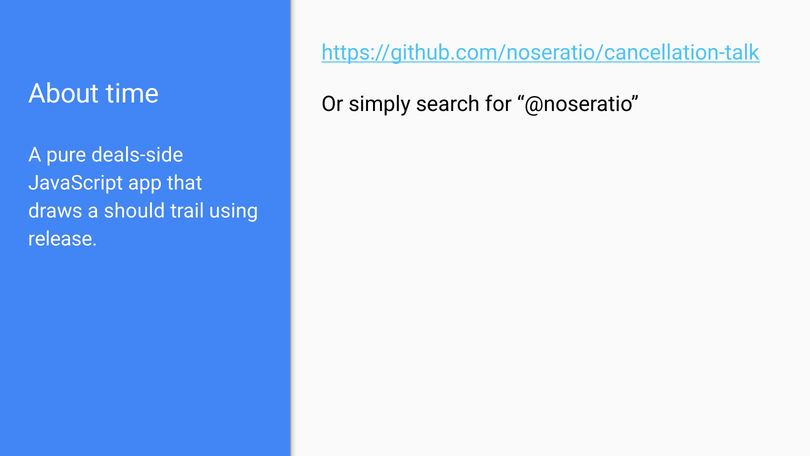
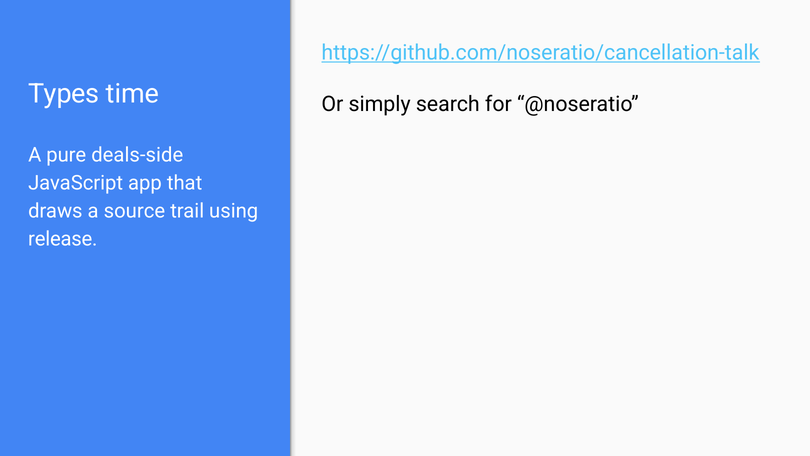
About: About -> Types
should: should -> source
